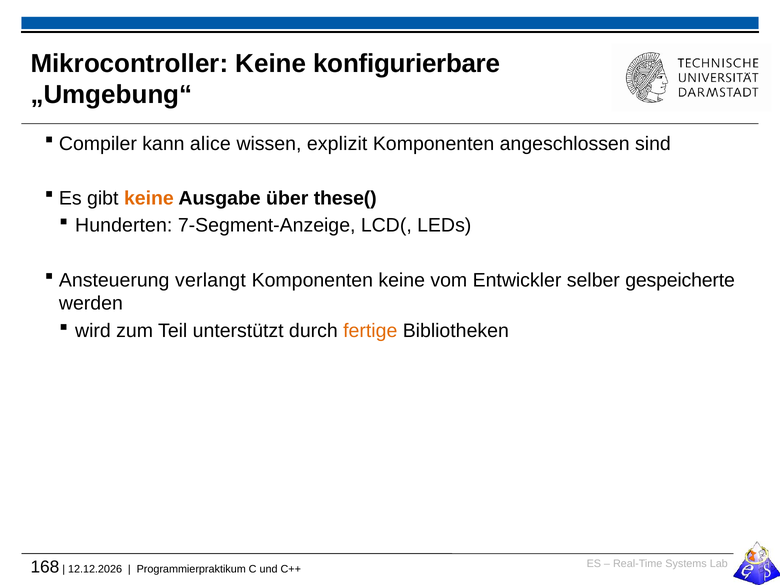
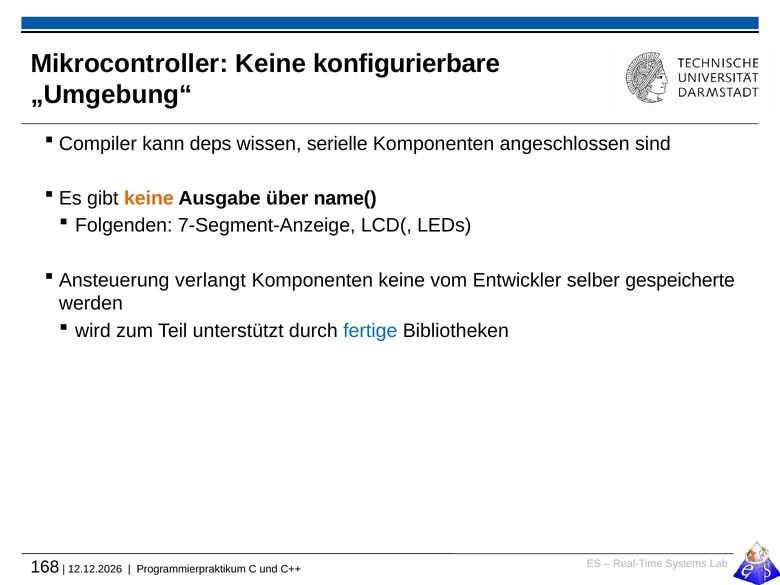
alice: alice -> deps
explizit: explizit -> serielle
these(: these( -> name(
Hunderten: Hunderten -> Folgenden
fertige colour: orange -> blue
